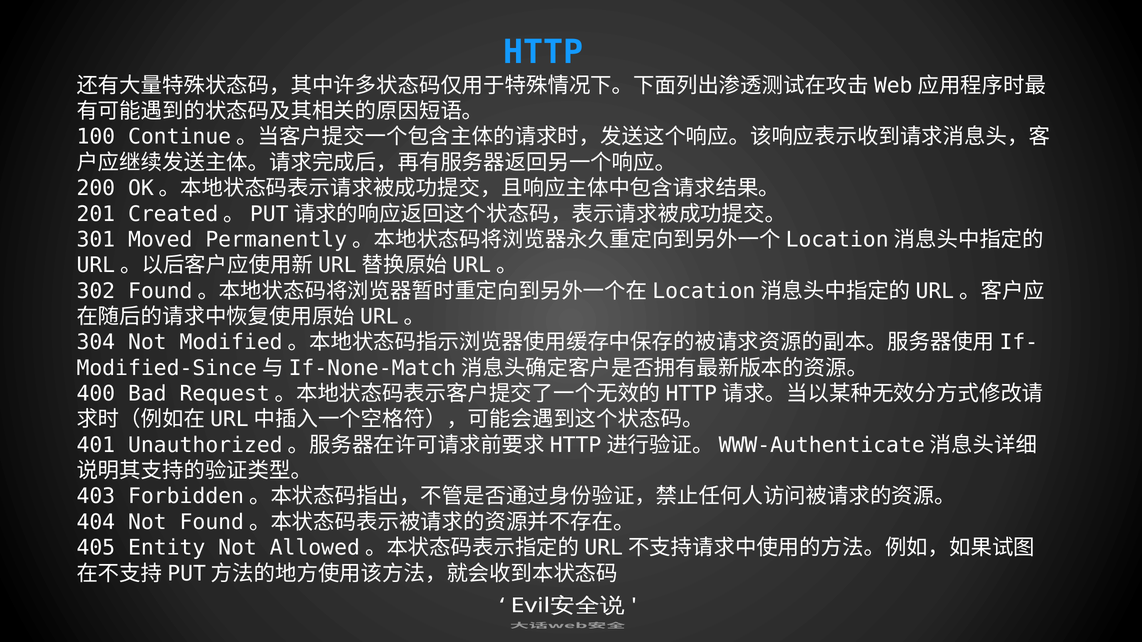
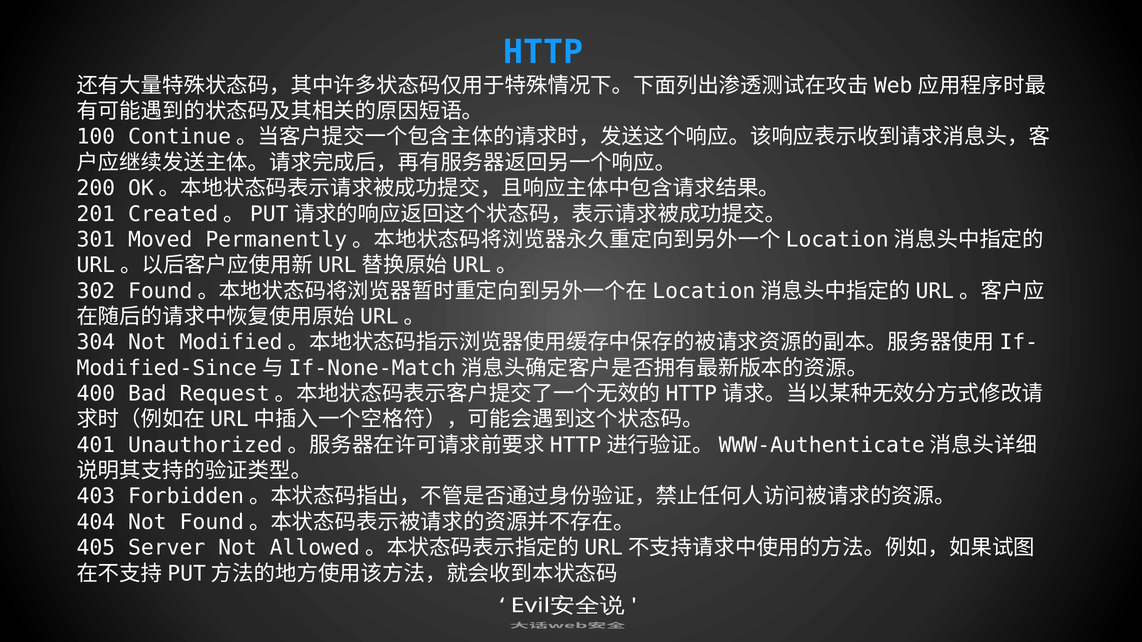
Entity: Entity -> Server
